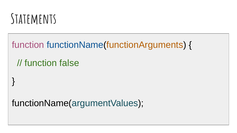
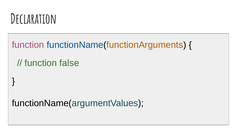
Statements: Statements -> Declaration
